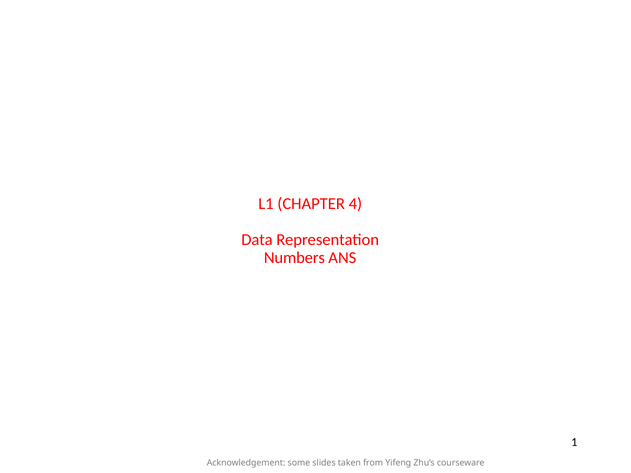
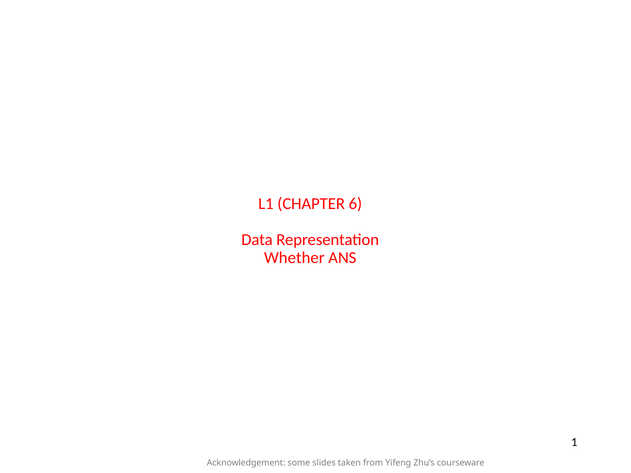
4: 4 -> 6
Numbers: Numbers -> Whether
